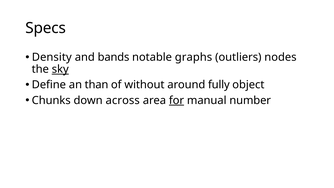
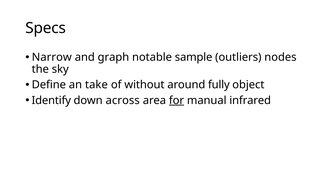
Density: Density -> Narrow
bands: bands -> graph
graphs: graphs -> sample
sky underline: present -> none
than: than -> take
Chunks: Chunks -> Identify
number: number -> infrared
